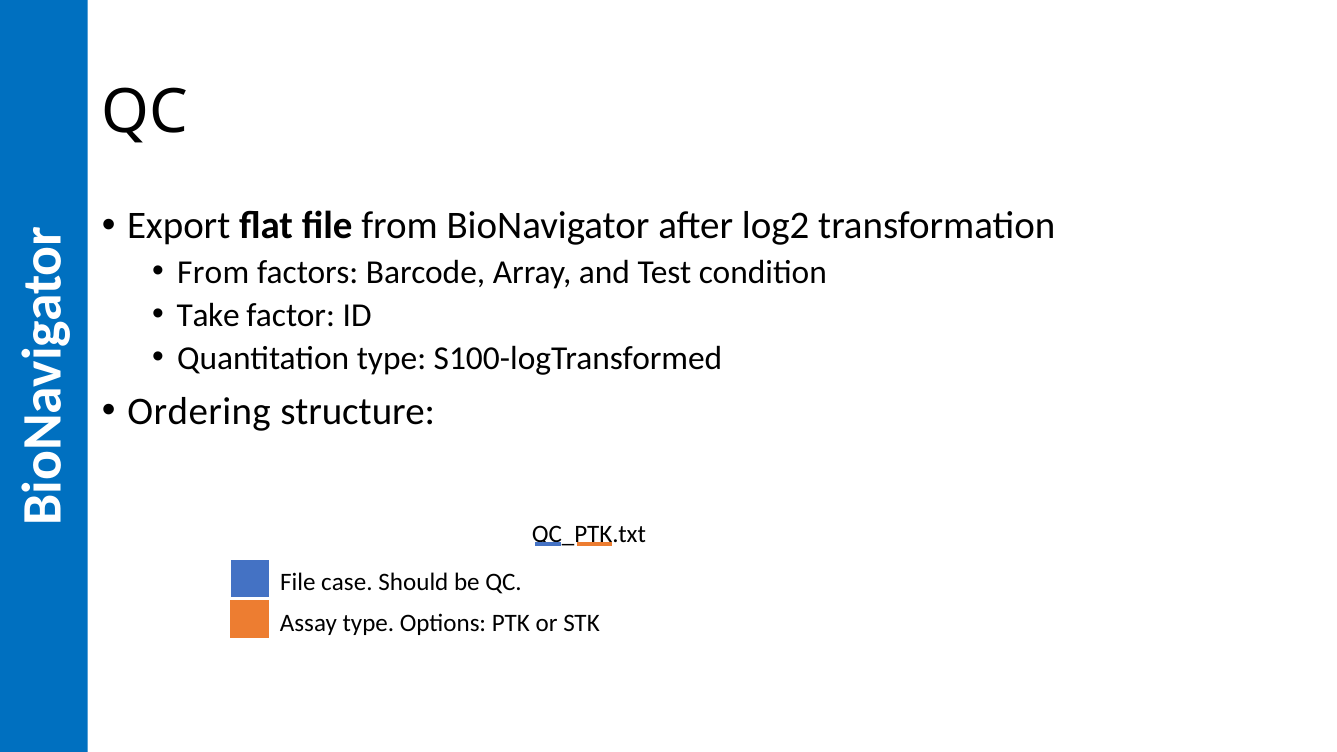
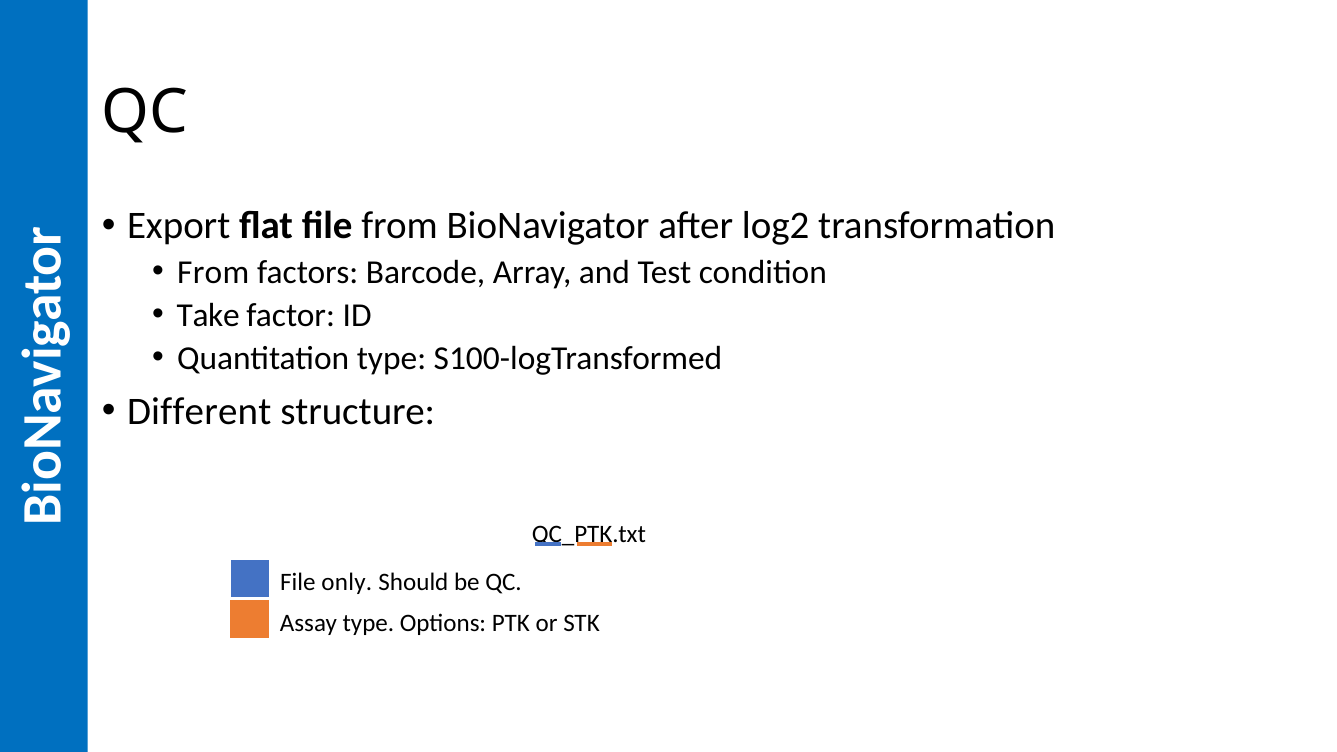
Ordering: Ordering -> Different
case: case -> only
